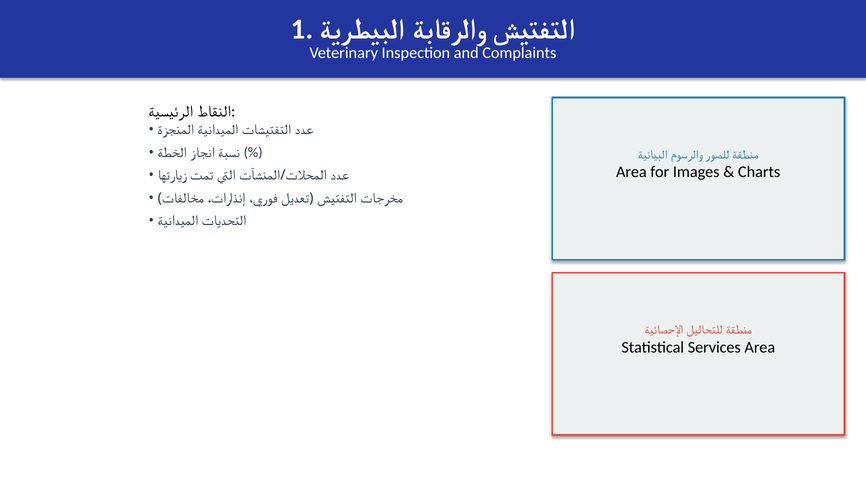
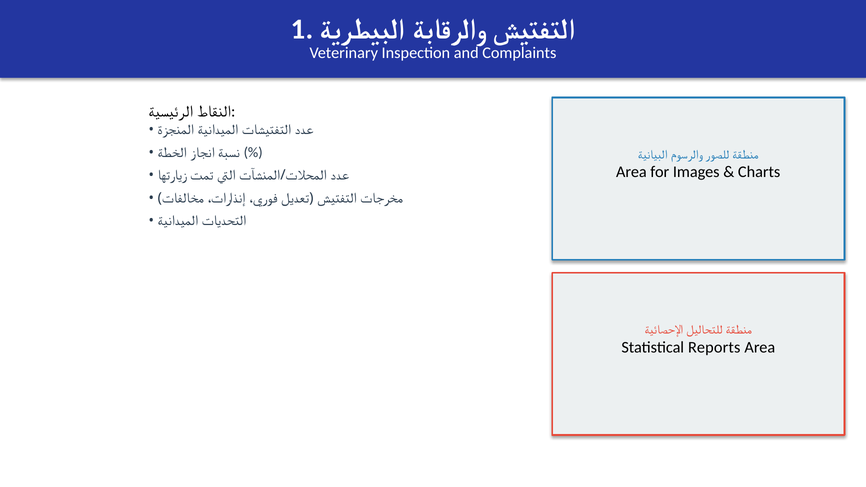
Services: Services -> Reports
